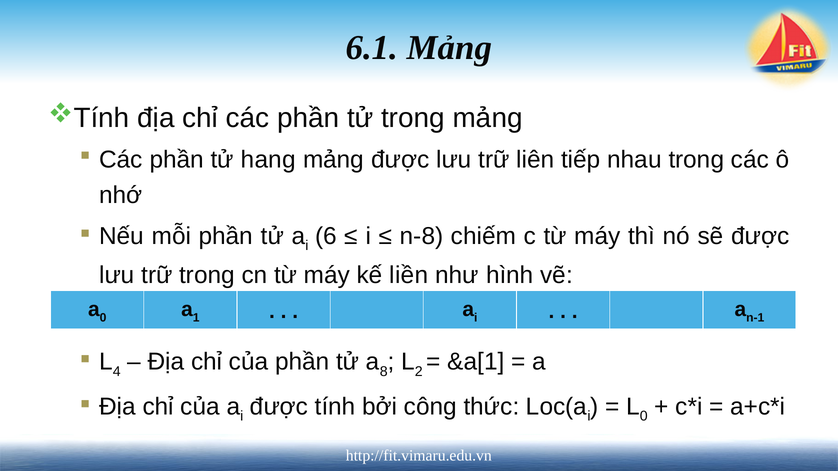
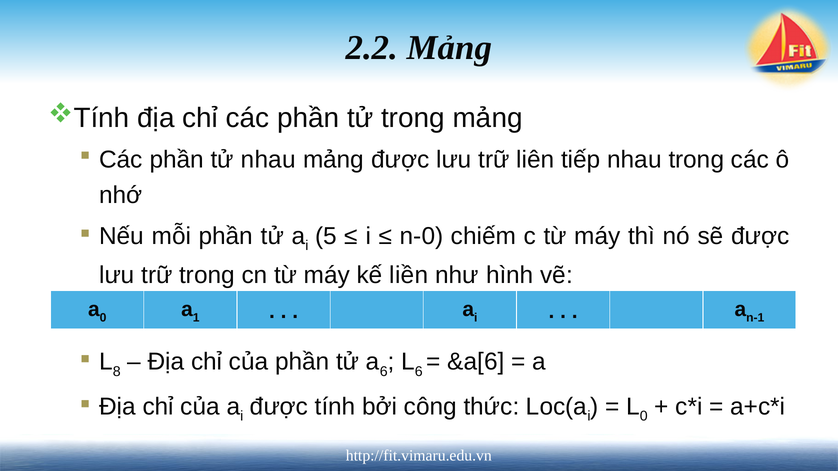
6.1: 6.1 -> 2.2
tử hang: hang -> nhau
6: 6 -> 5
n-8: n-8 -> n-0
4: 4 -> 8
a 8: 8 -> 6
2 at (419, 372): 2 -> 6
&a[1: &a[1 -> &a[6
